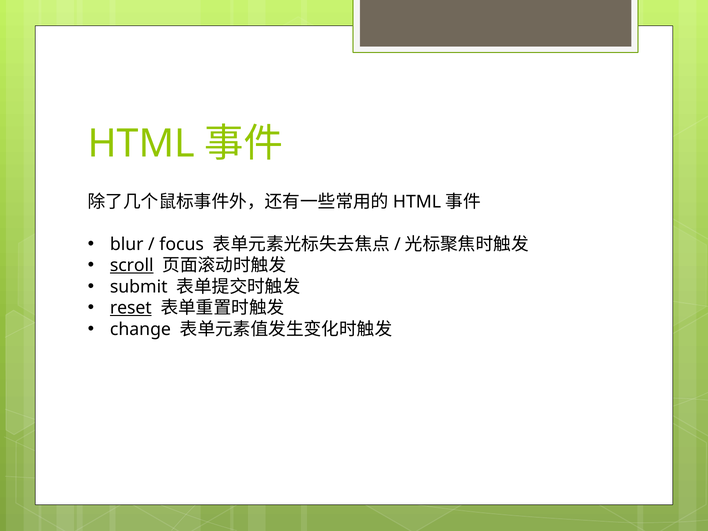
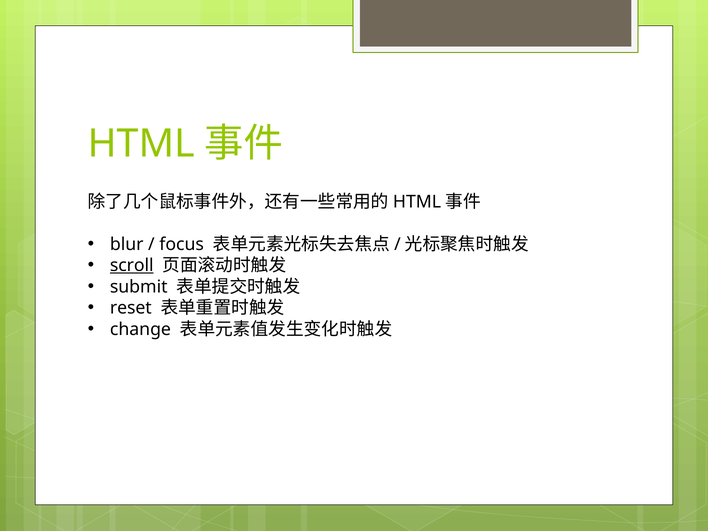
reset underline: present -> none
